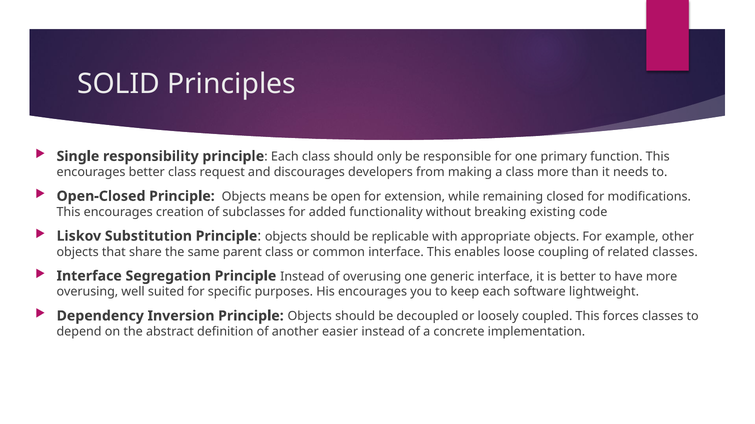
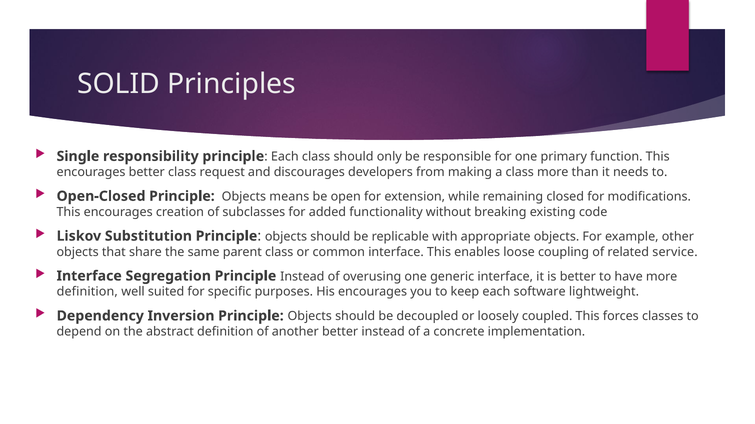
related classes: classes -> service
overusing at (87, 292): overusing -> definition
another easier: easier -> better
